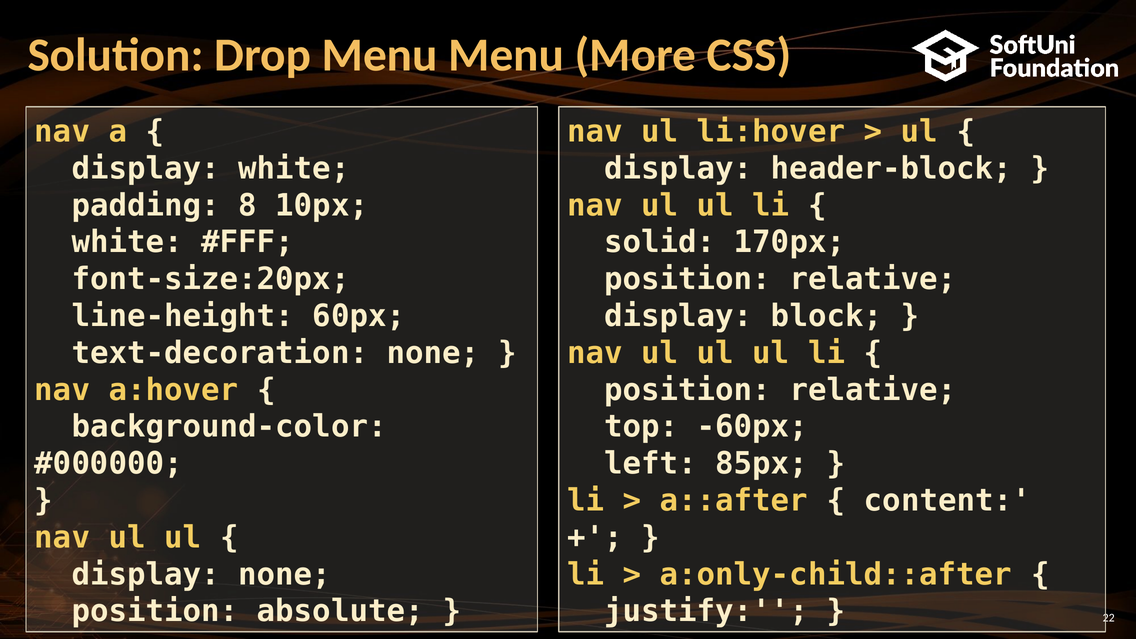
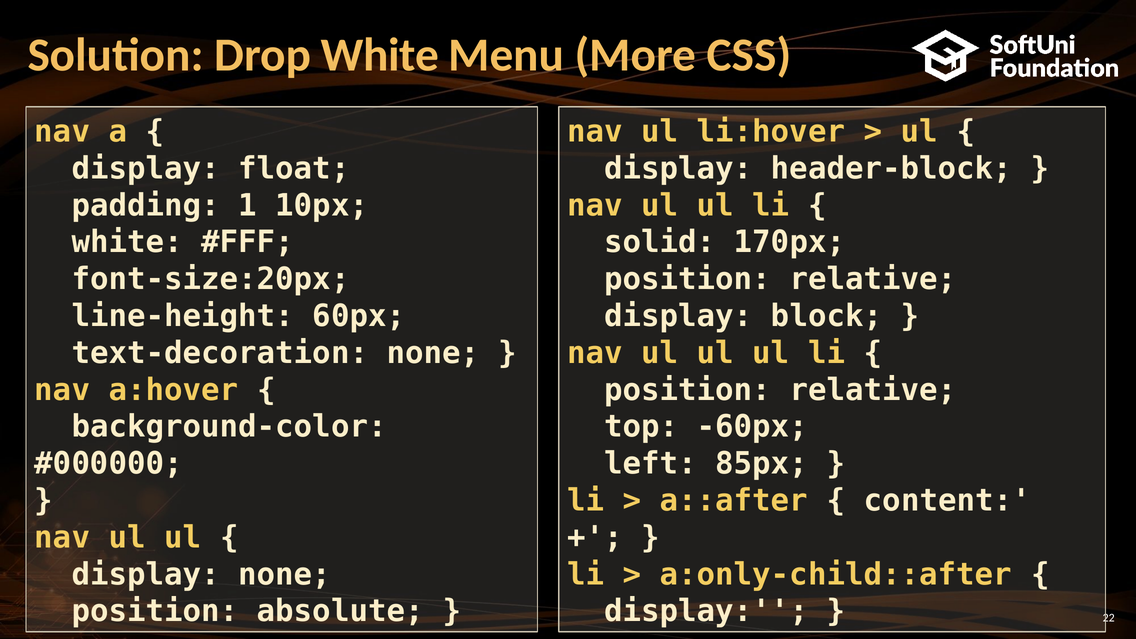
Drop Menu: Menu -> White
display white: white -> float
8: 8 -> 1
justify at (706, 611): justify -> display
